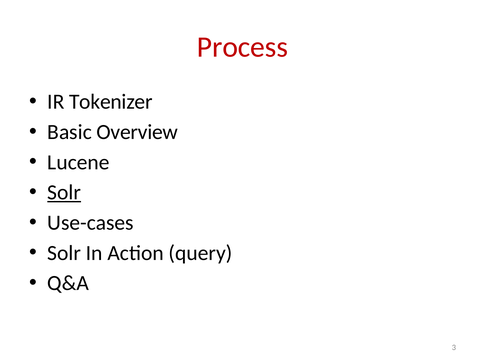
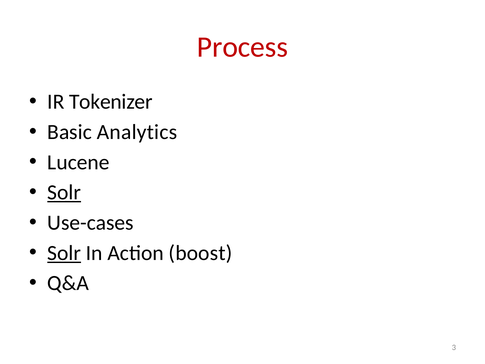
Overview: Overview -> Analytics
Solr at (64, 253) underline: none -> present
query: query -> boost
